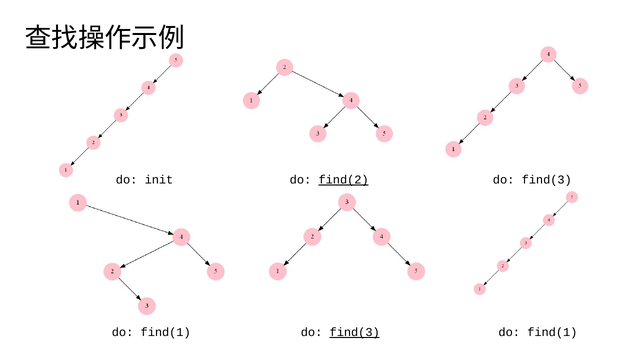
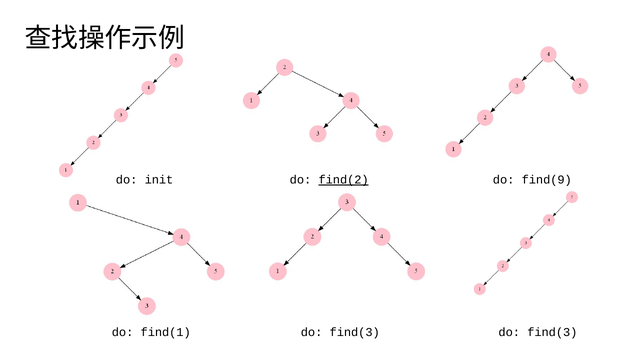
find(3 at (547, 180): find(3 -> find(9
find(3 at (355, 332) underline: present -> none
find(1 at (552, 332): find(1 -> find(3
